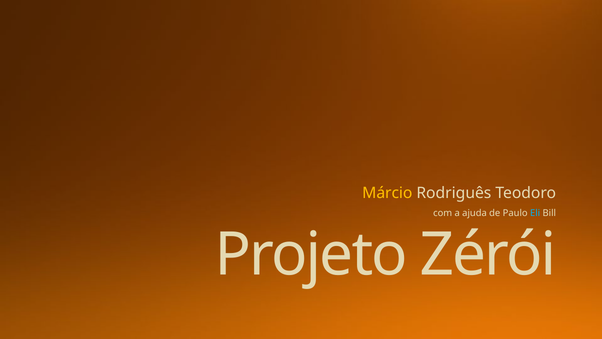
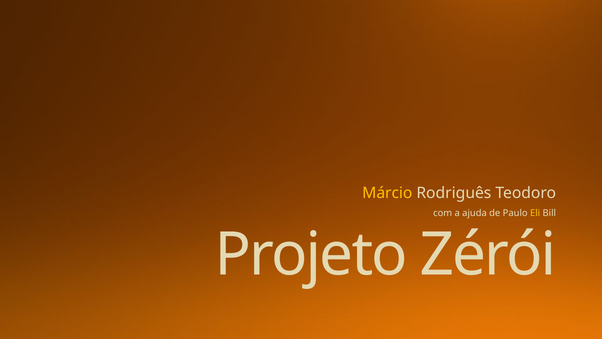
Eli colour: light blue -> yellow
